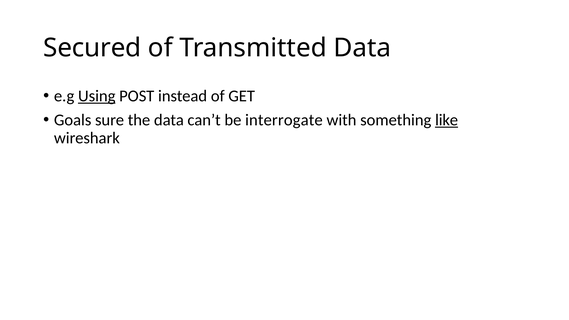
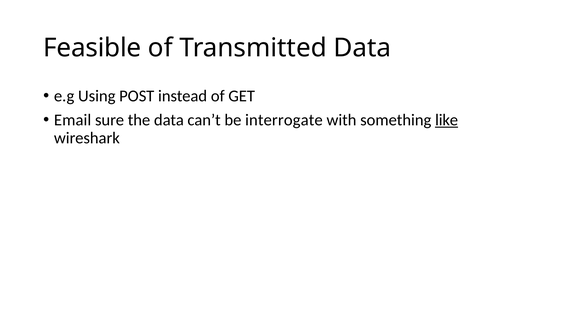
Secured: Secured -> Feasible
Using underline: present -> none
Goals: Goals -> Email
